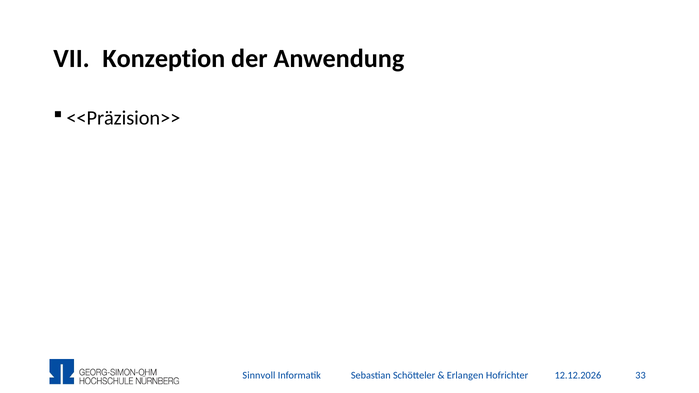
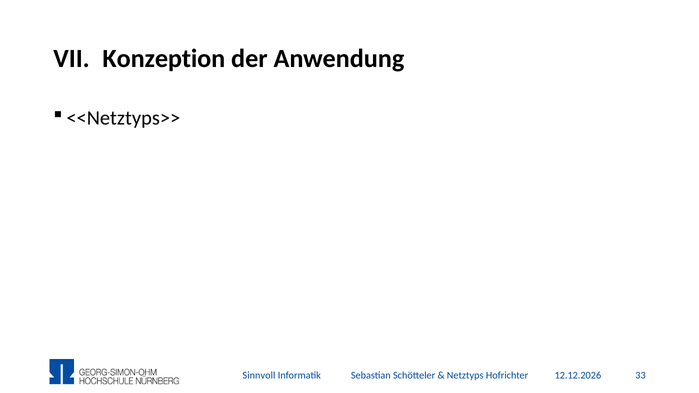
<<Präzision>>: <<Präzision>> -> <<Netztyps>>
Erlangen: Erlangen -> Netztyps
